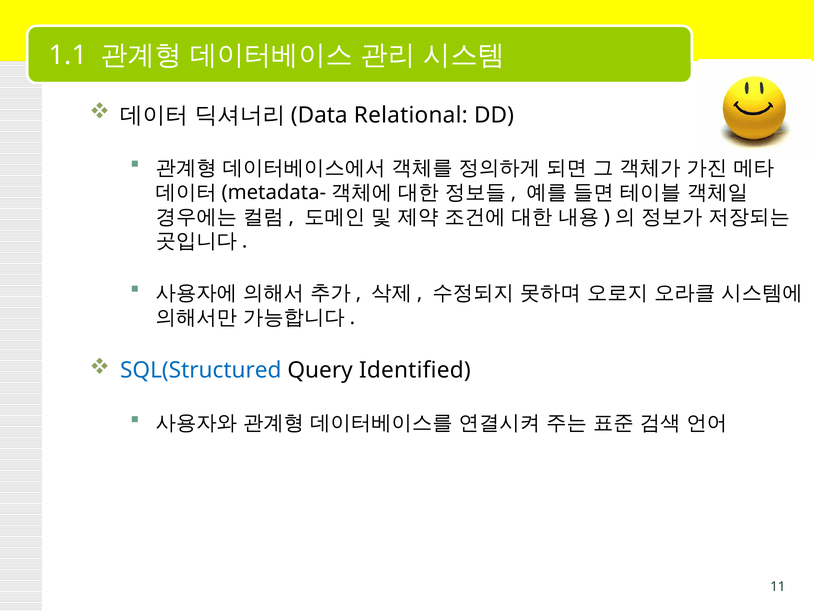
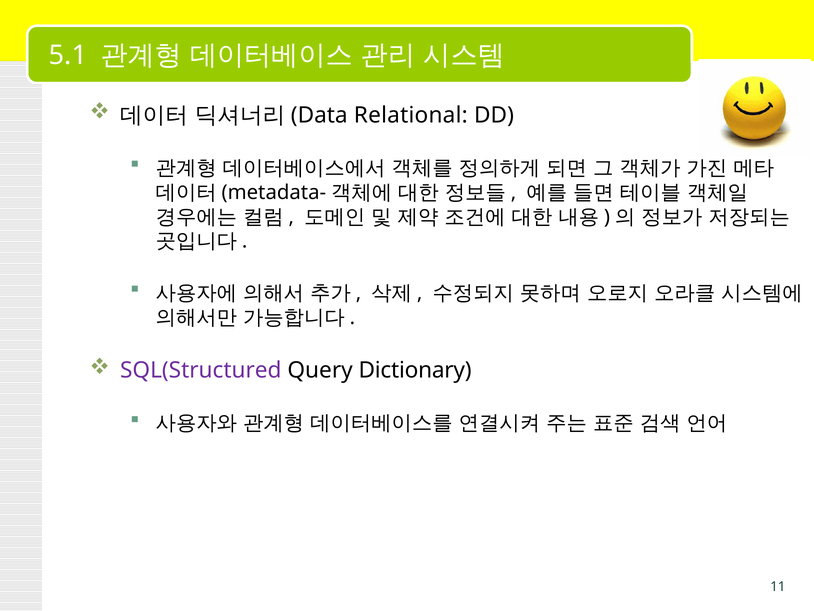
1.1: 1.1 -> 5.1
SQL(Structured colour: blue -> purple
Identified: Identified -> Dictionary
